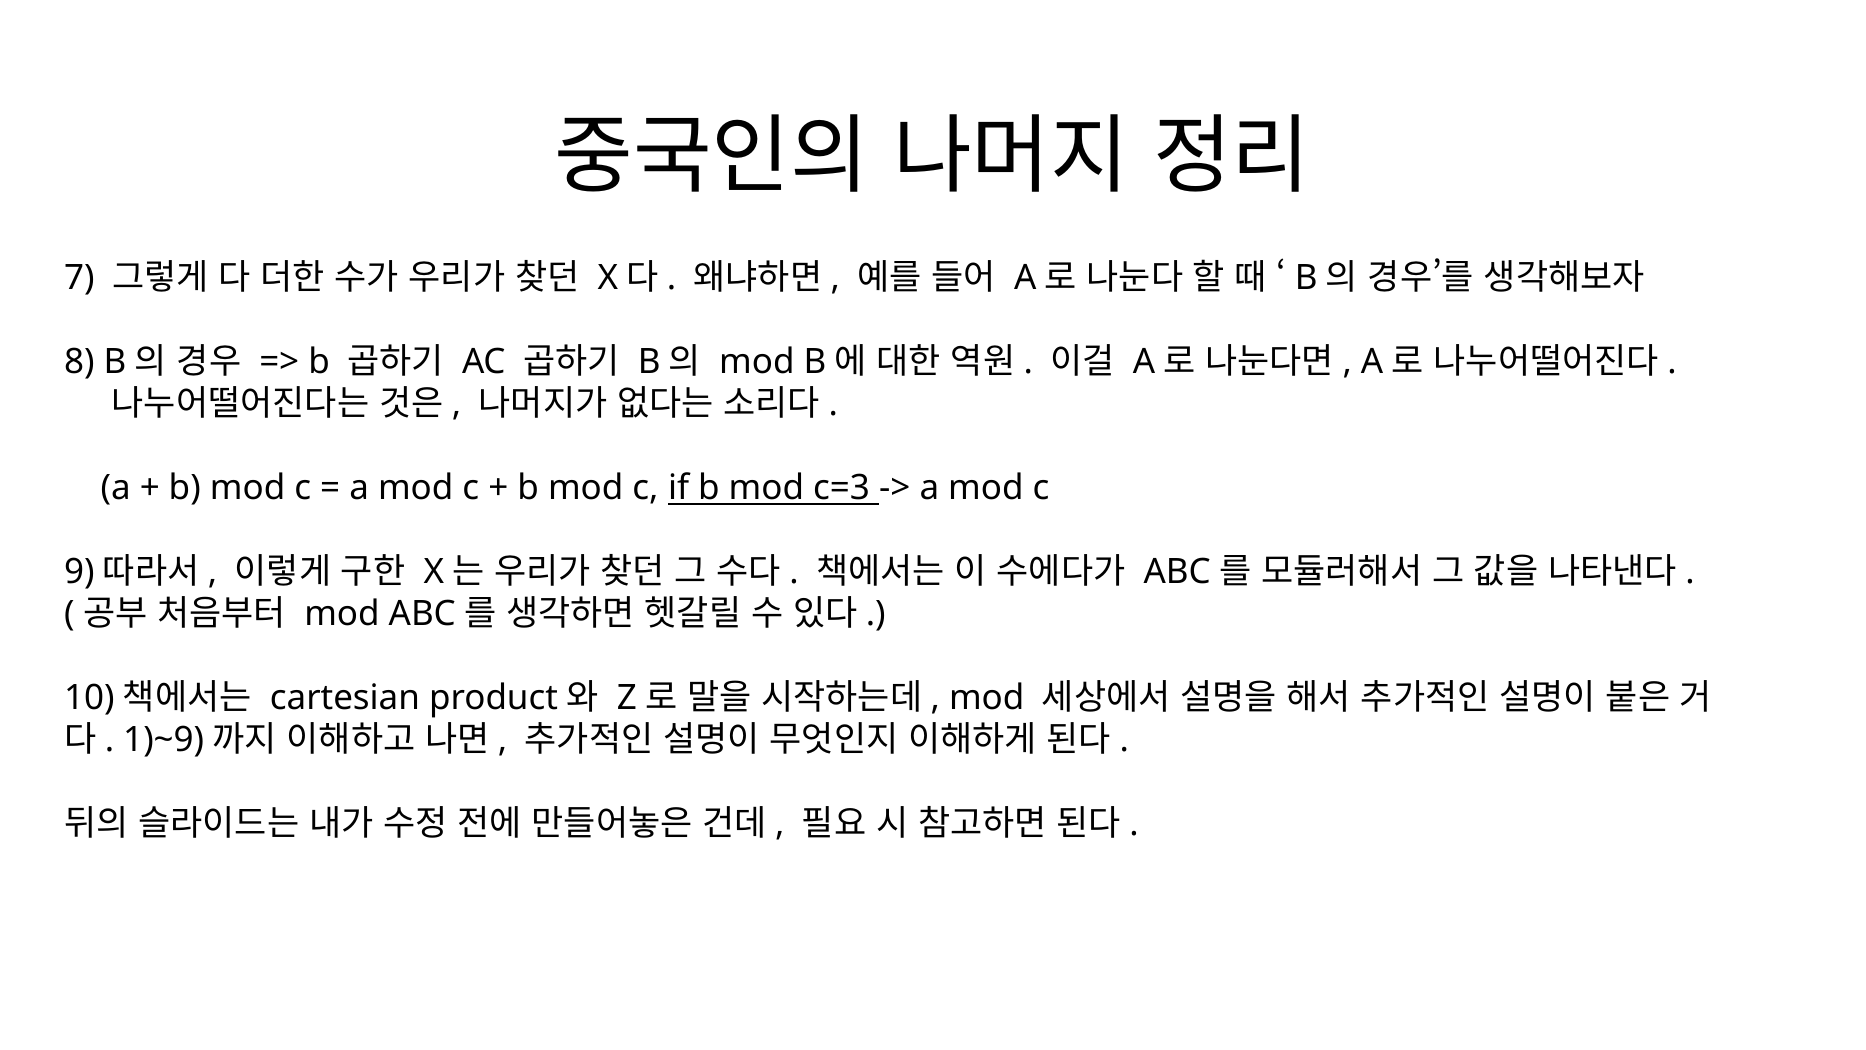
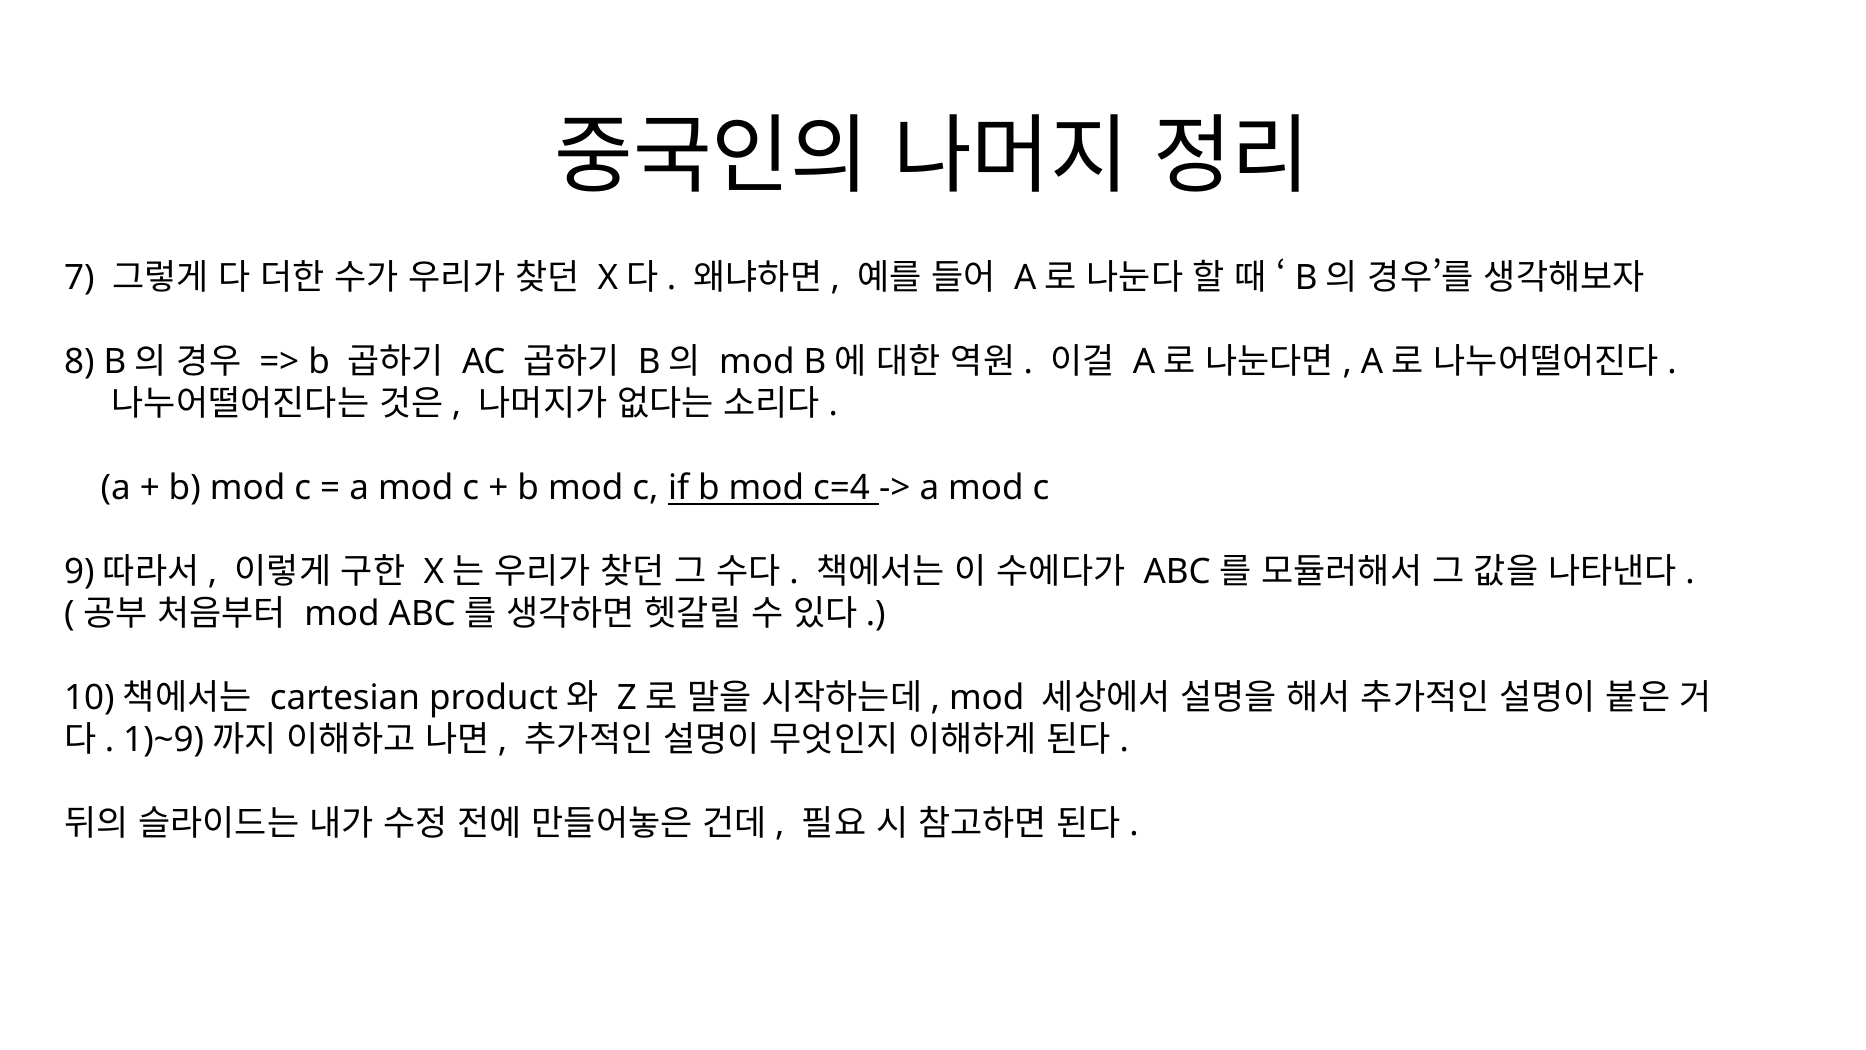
c=3: c=3 -> c=4
